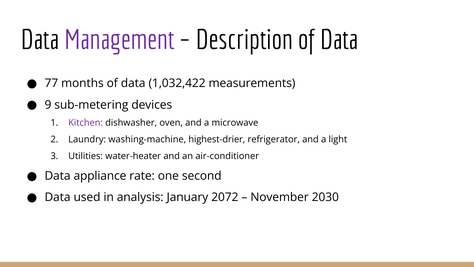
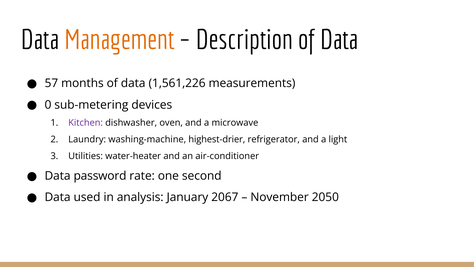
Management colour: purple -> orange
77: 77 -> 57
1,032,422: 1,032,422 -> 1,561,226
9: 9 -> 0
appliance: appliance -> password
2072: 2072 -> 2067
2030: 2030 -> 2050
